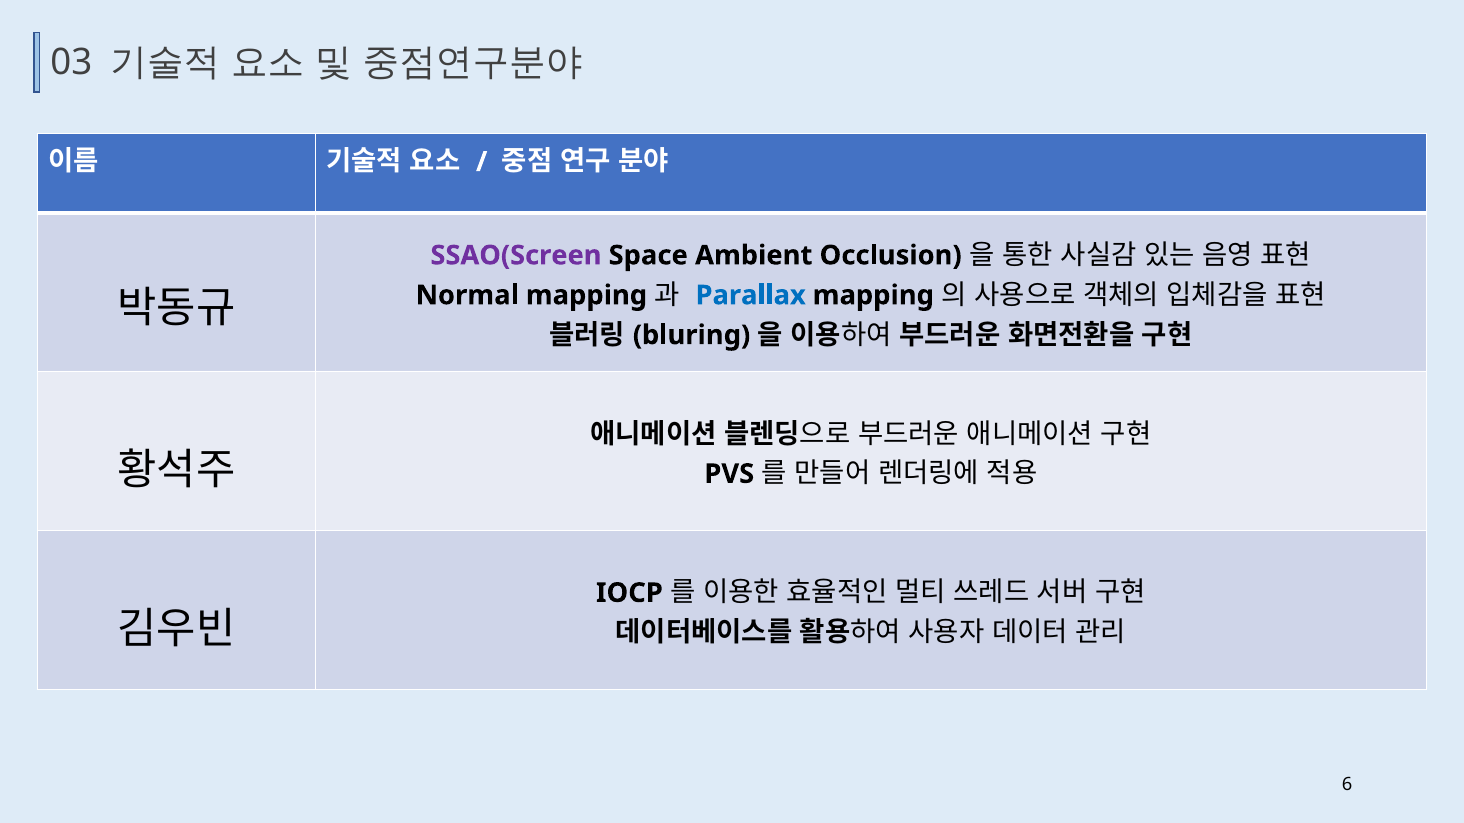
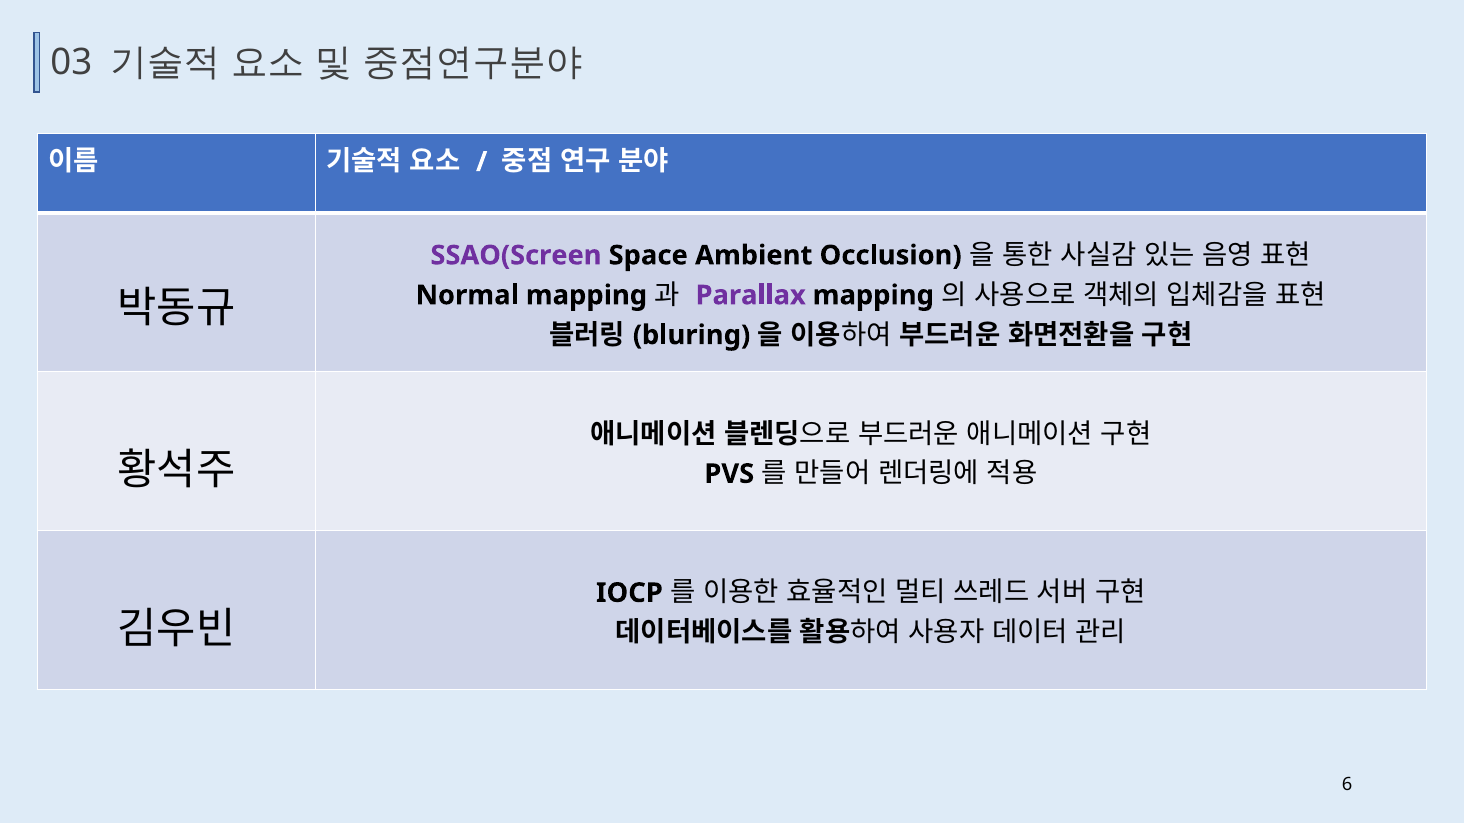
Parallax colour: blue -> purple
